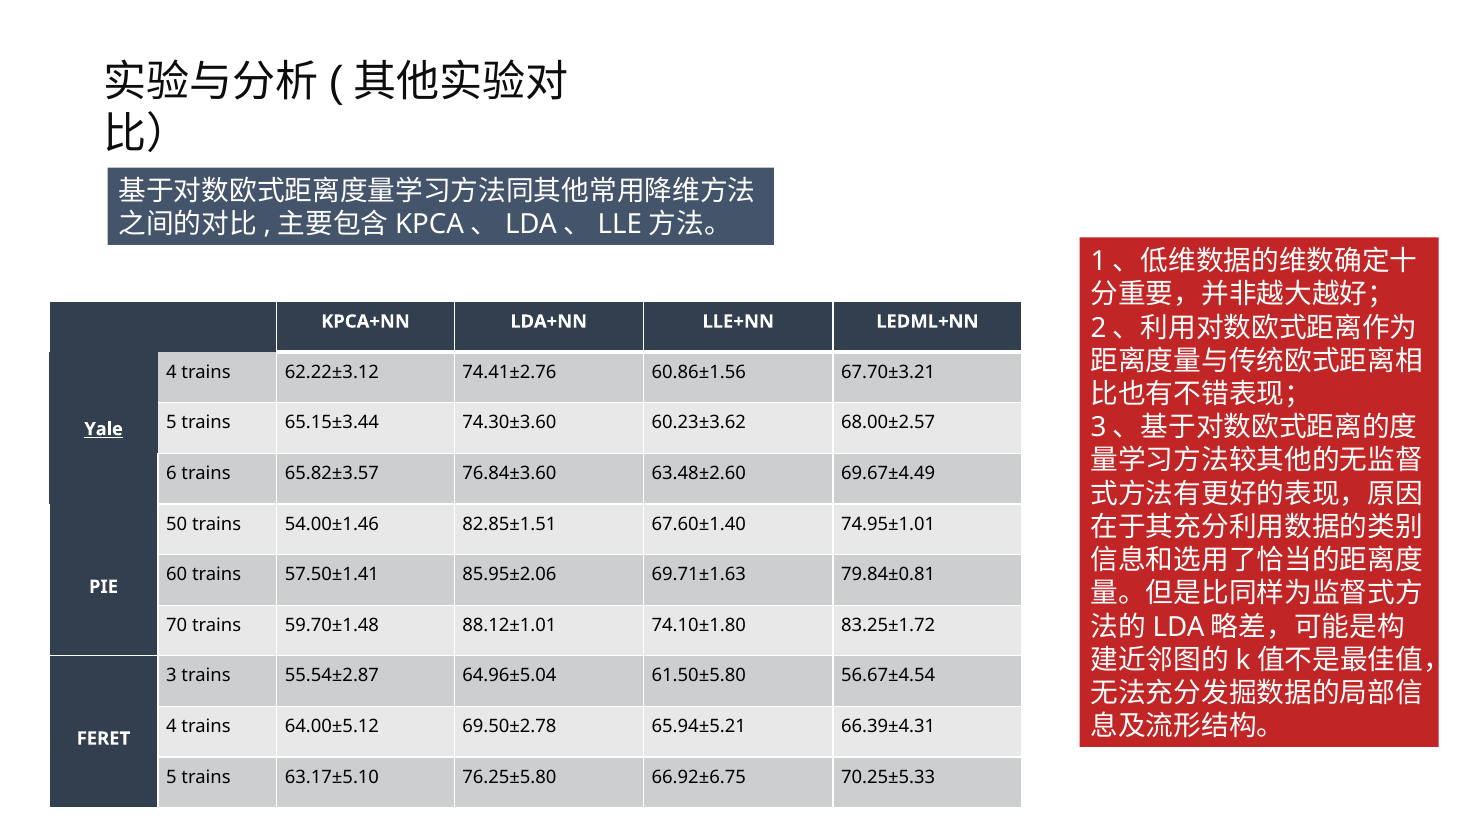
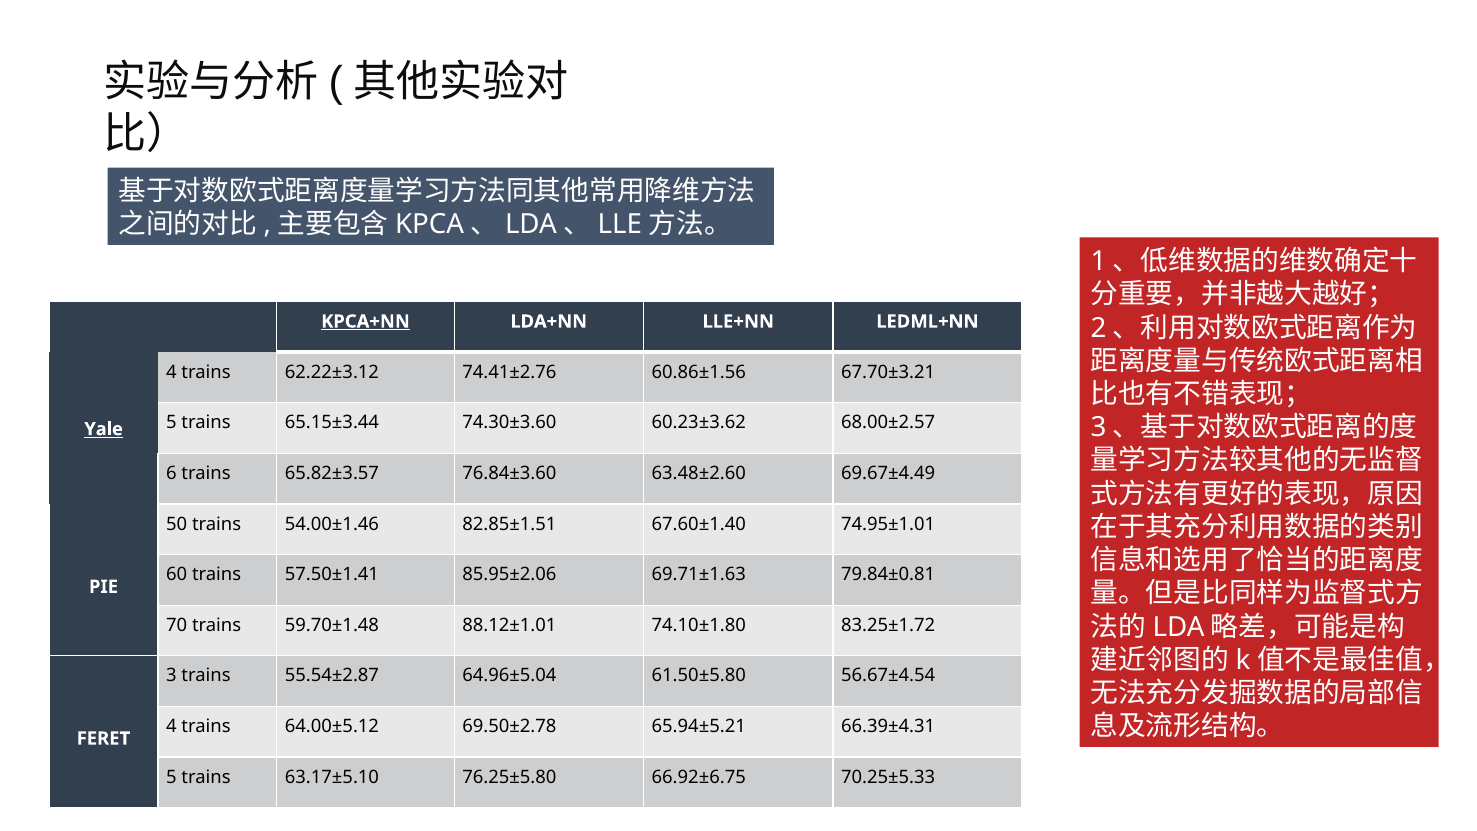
KPCA+NN underline: none -> present
